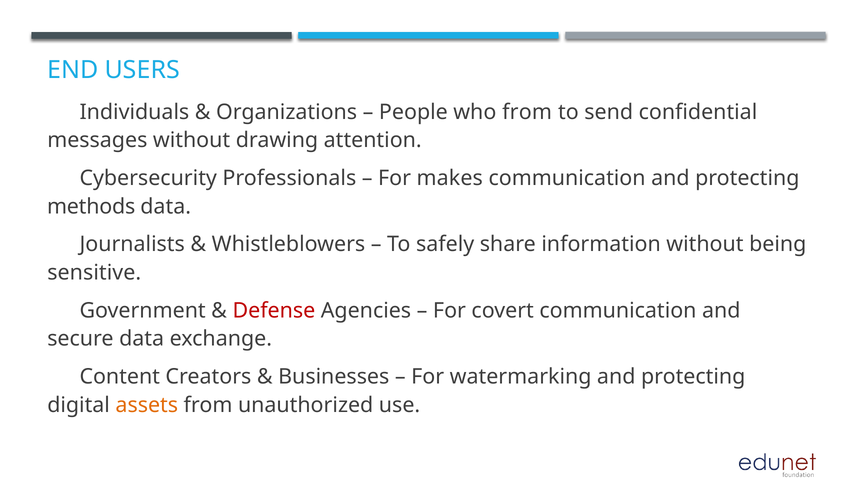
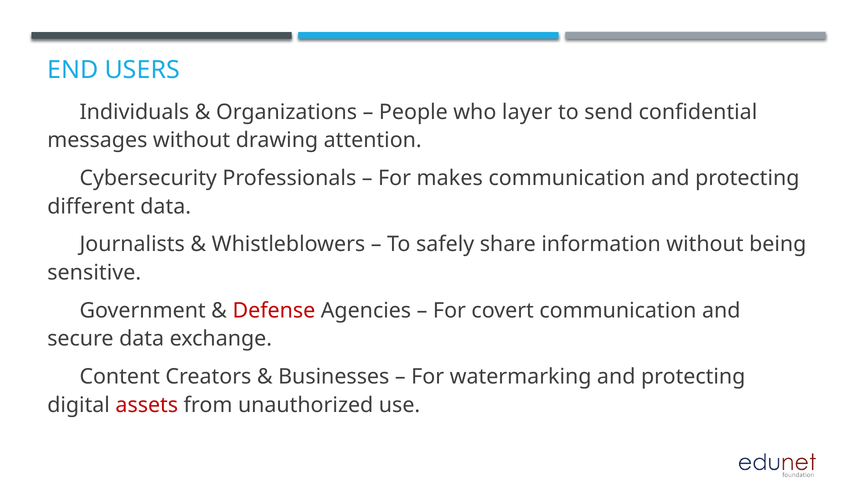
who from: from -> layer
methods: methods -> different
assets colour: orange -> red
